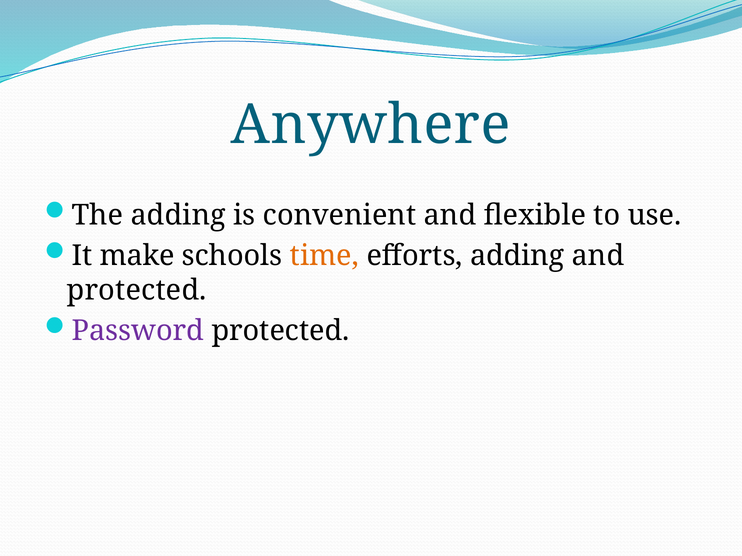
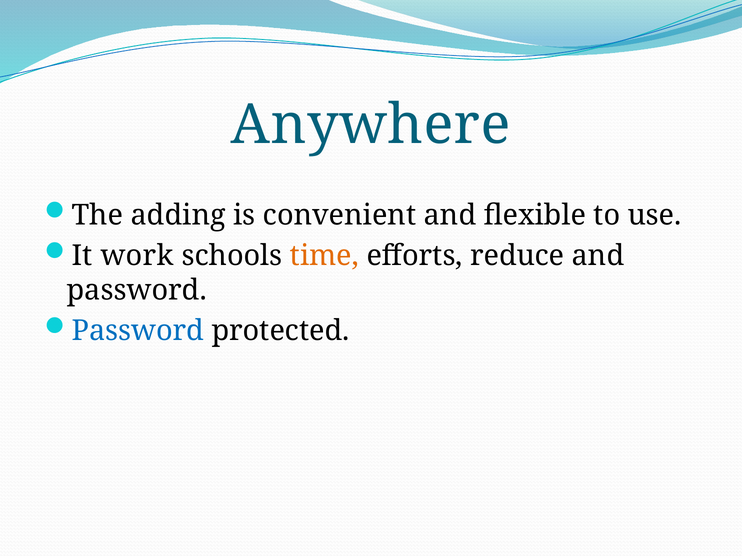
make: make -> work
efforts adding: adding -> reduce
protected at (137, 291): protected -> password
Password at (138, 331) colour: purple -> blue
